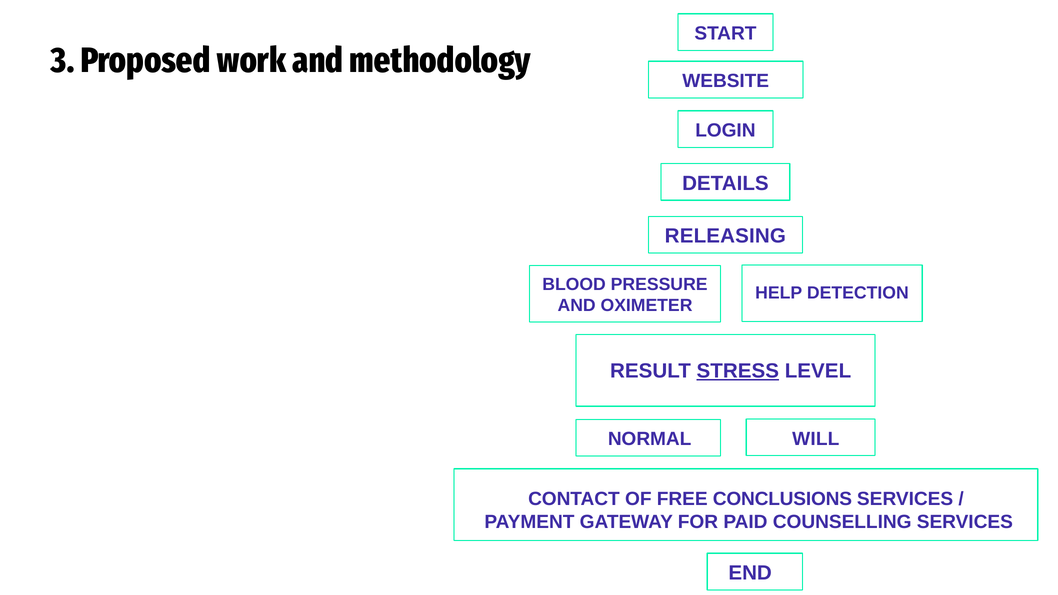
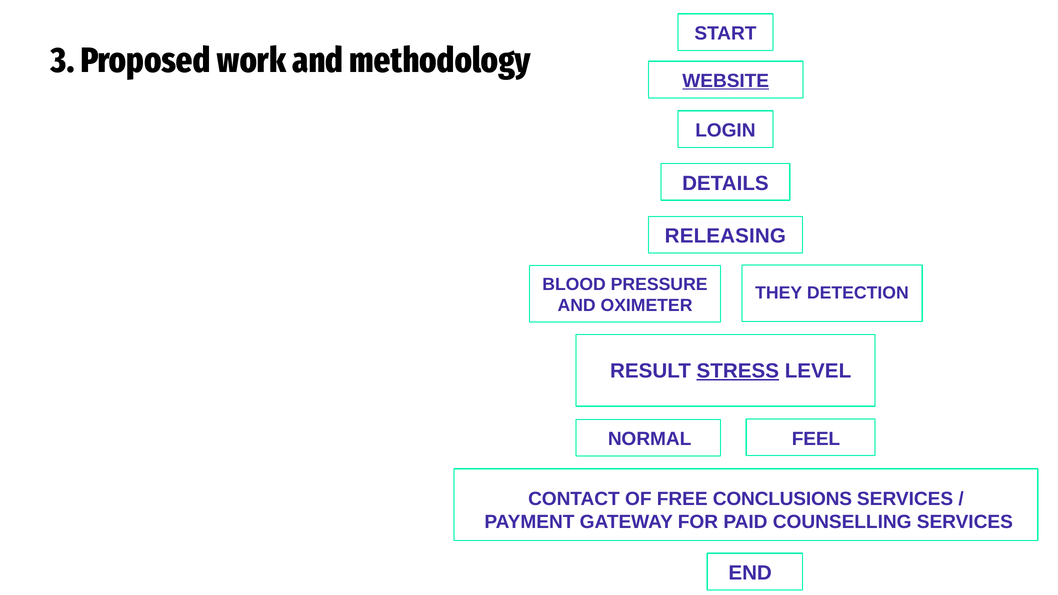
WEBSITE underline: none -> present
HELP: HELP -> THEY
WILL: WILL -> FEEL
